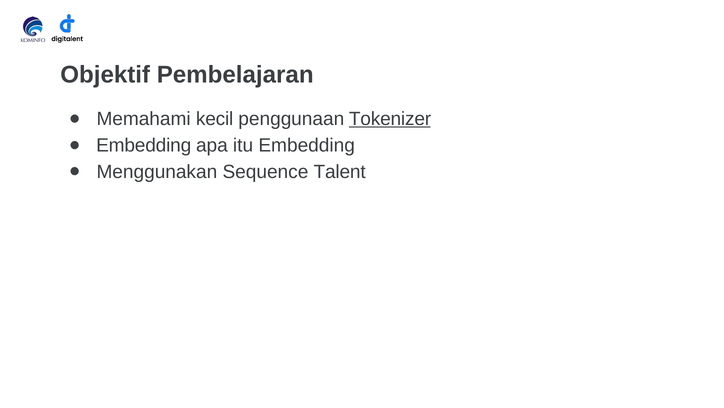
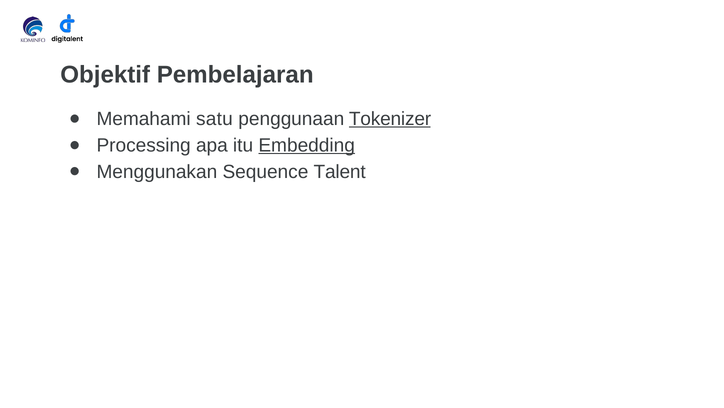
kecil: kecil -> satu
Embedding at (144, 145): Embedding -> Processing
Embedding at (307, 145) underline: none -> present
